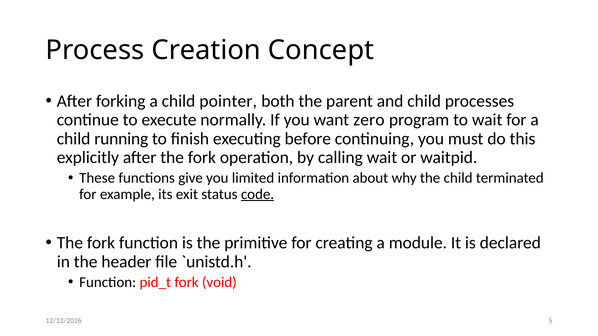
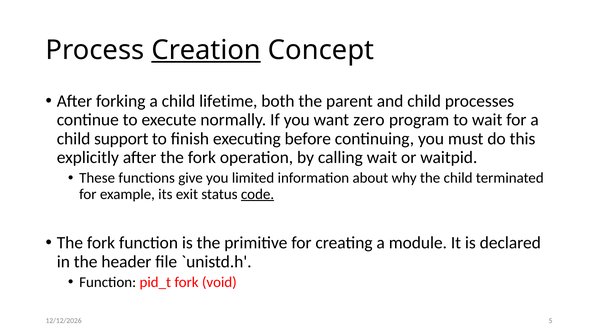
Creation underline: none -> present
pointer: pointer -> lifetime
running: running -> support
